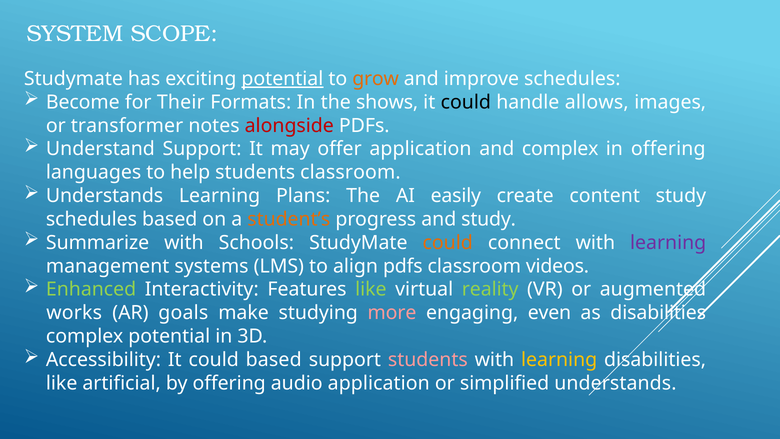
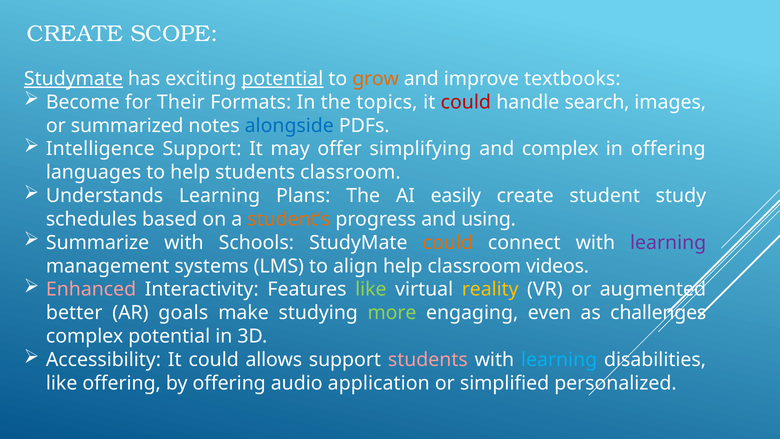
SYSTEM at (75, 34): SYSTEM -> CREATE
Studymate at (73, 79) underline: none -> present
improve schedules: schedules -> textbooks
shows: shows -> topics
could at (466, 102) colour: black -> red
allows: allows -> search
transformer: transformer -> summarized
alongside colour: red -> blue
Understand: Understand -> Intelligence
offer application: application -> simplifying
content: content -> student
and study: study -> using
align pdfs: pdfs -> help
Enhanced colour: light green -> pink
reality colour: light green -> yellow
works: works -> better
more colour: pink -> light green
as disabilities: disabilities -> challenges
could based: based -> allows
learning at (559, 360) colour: yellow -> light blue
like artificial: artificial -> offering
simplified understands: understands -> personalized
